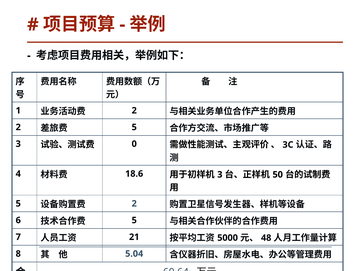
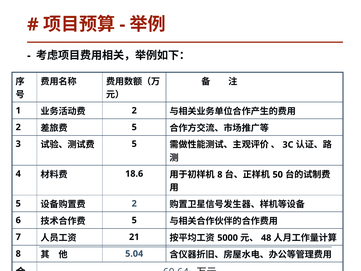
0 at (134, 144): 0 -> 5
3 at (220, 174): 3 -> 8
